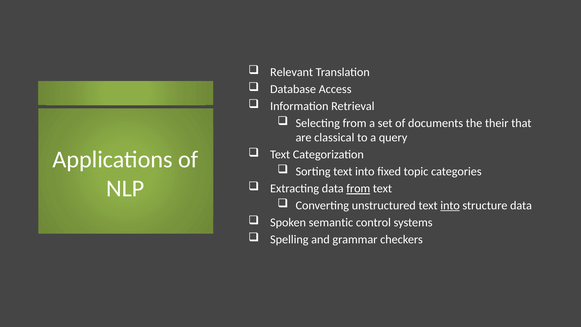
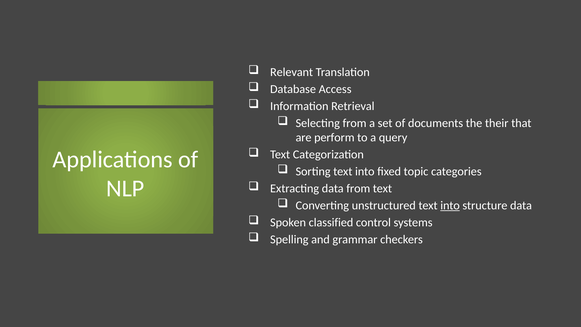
classical: classical -> perform
from at (358, 188) underline: present -> none
semantic: semantic -> classified
